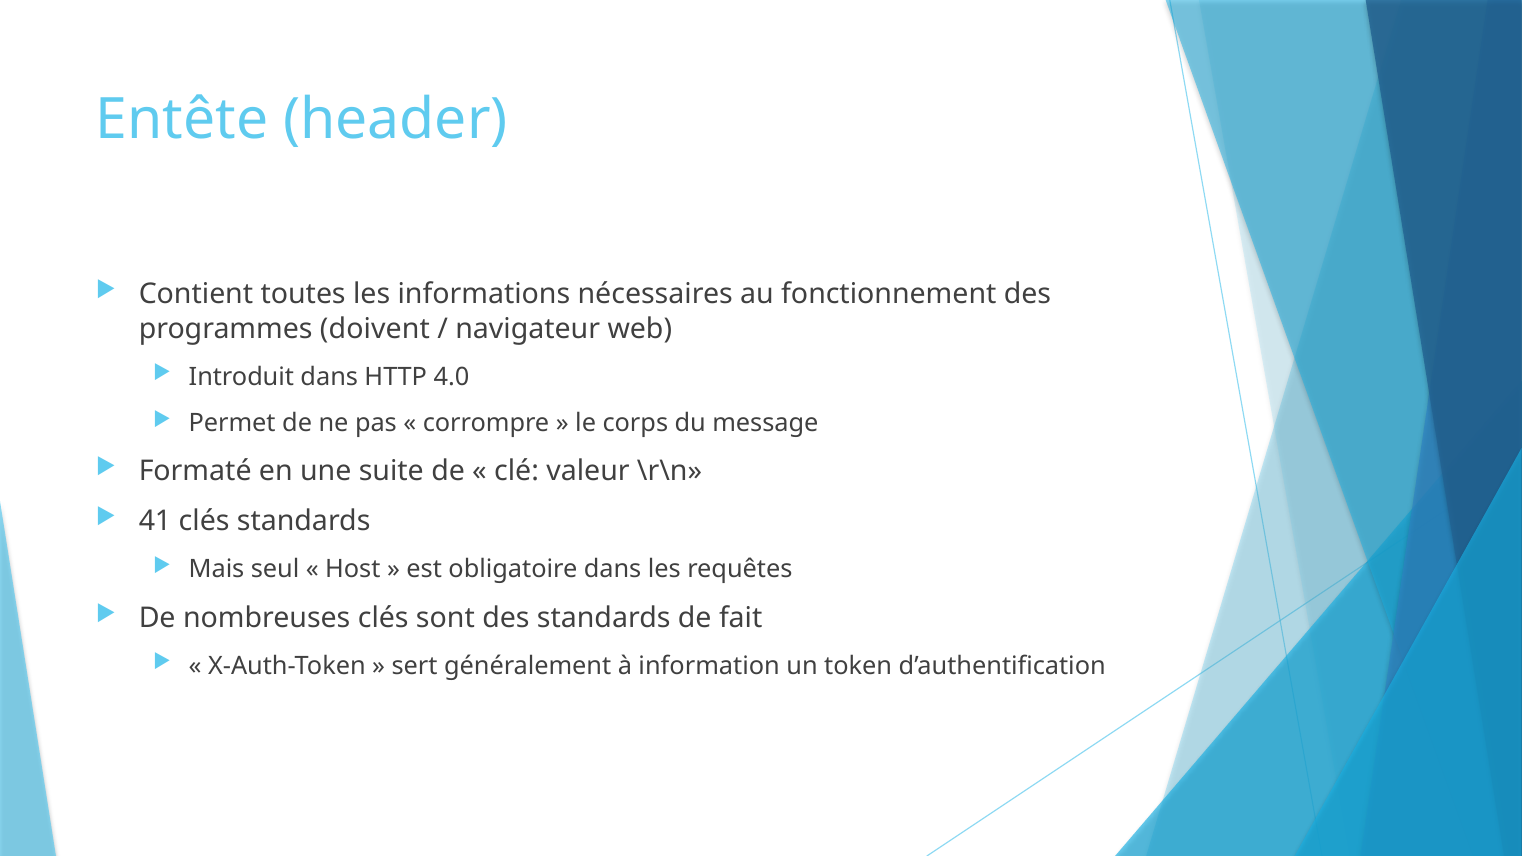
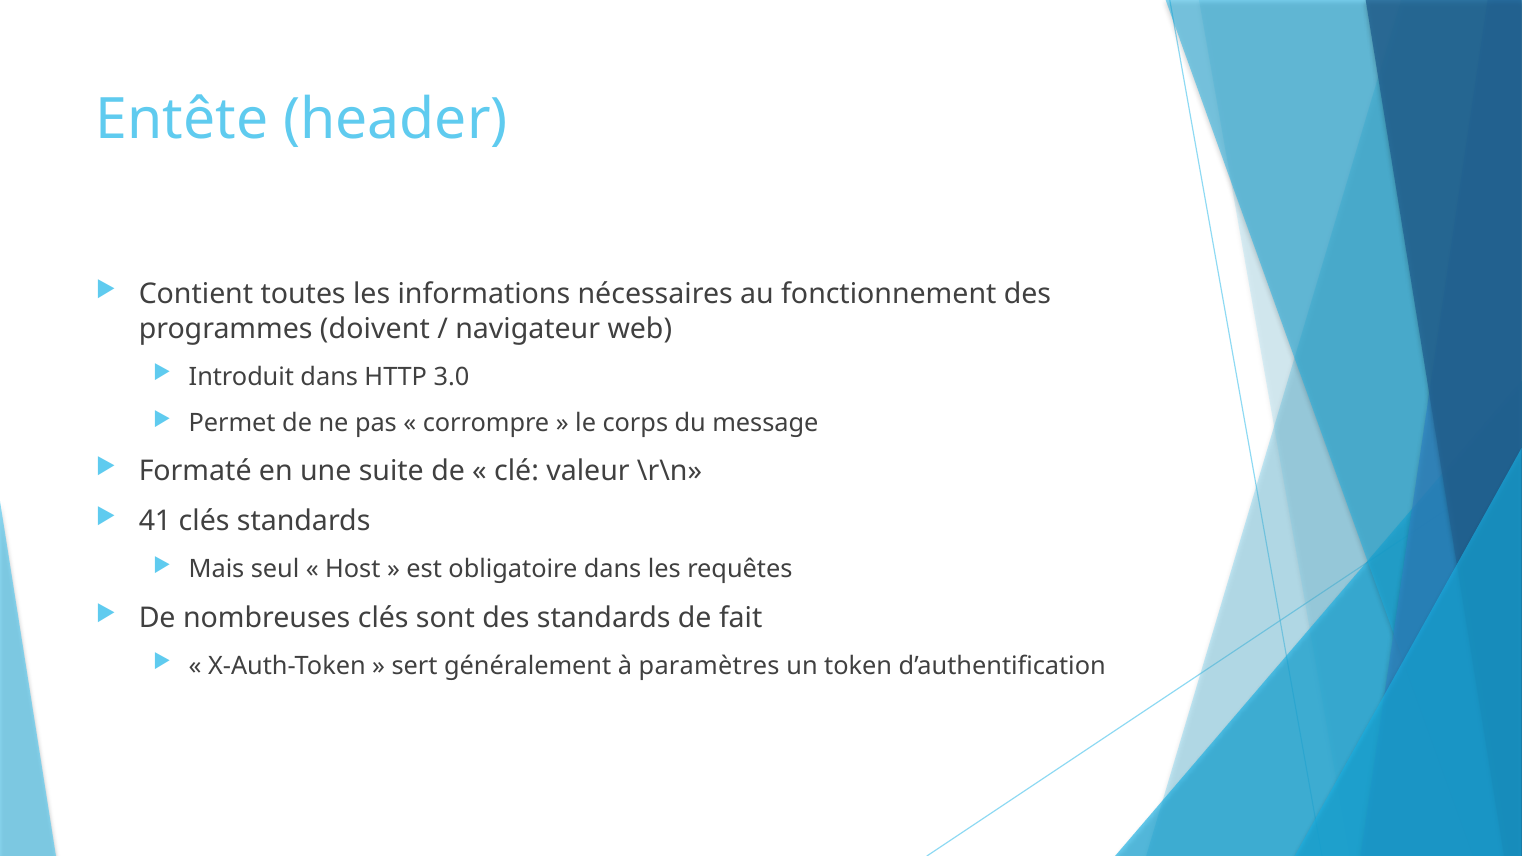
4.0: 4.0 -> 3.0
information: information -> paramètres
